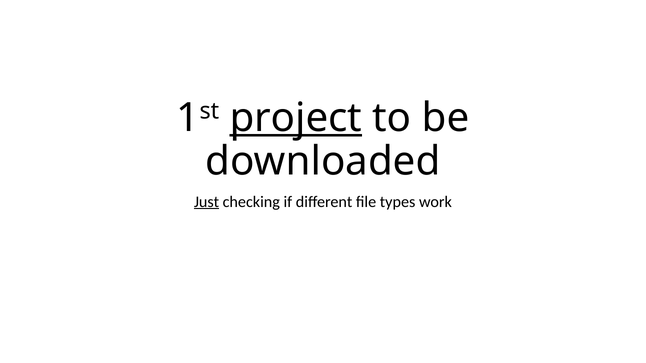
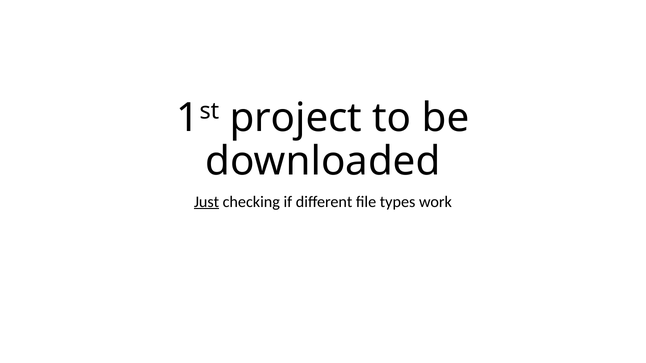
project underline: present -> none
